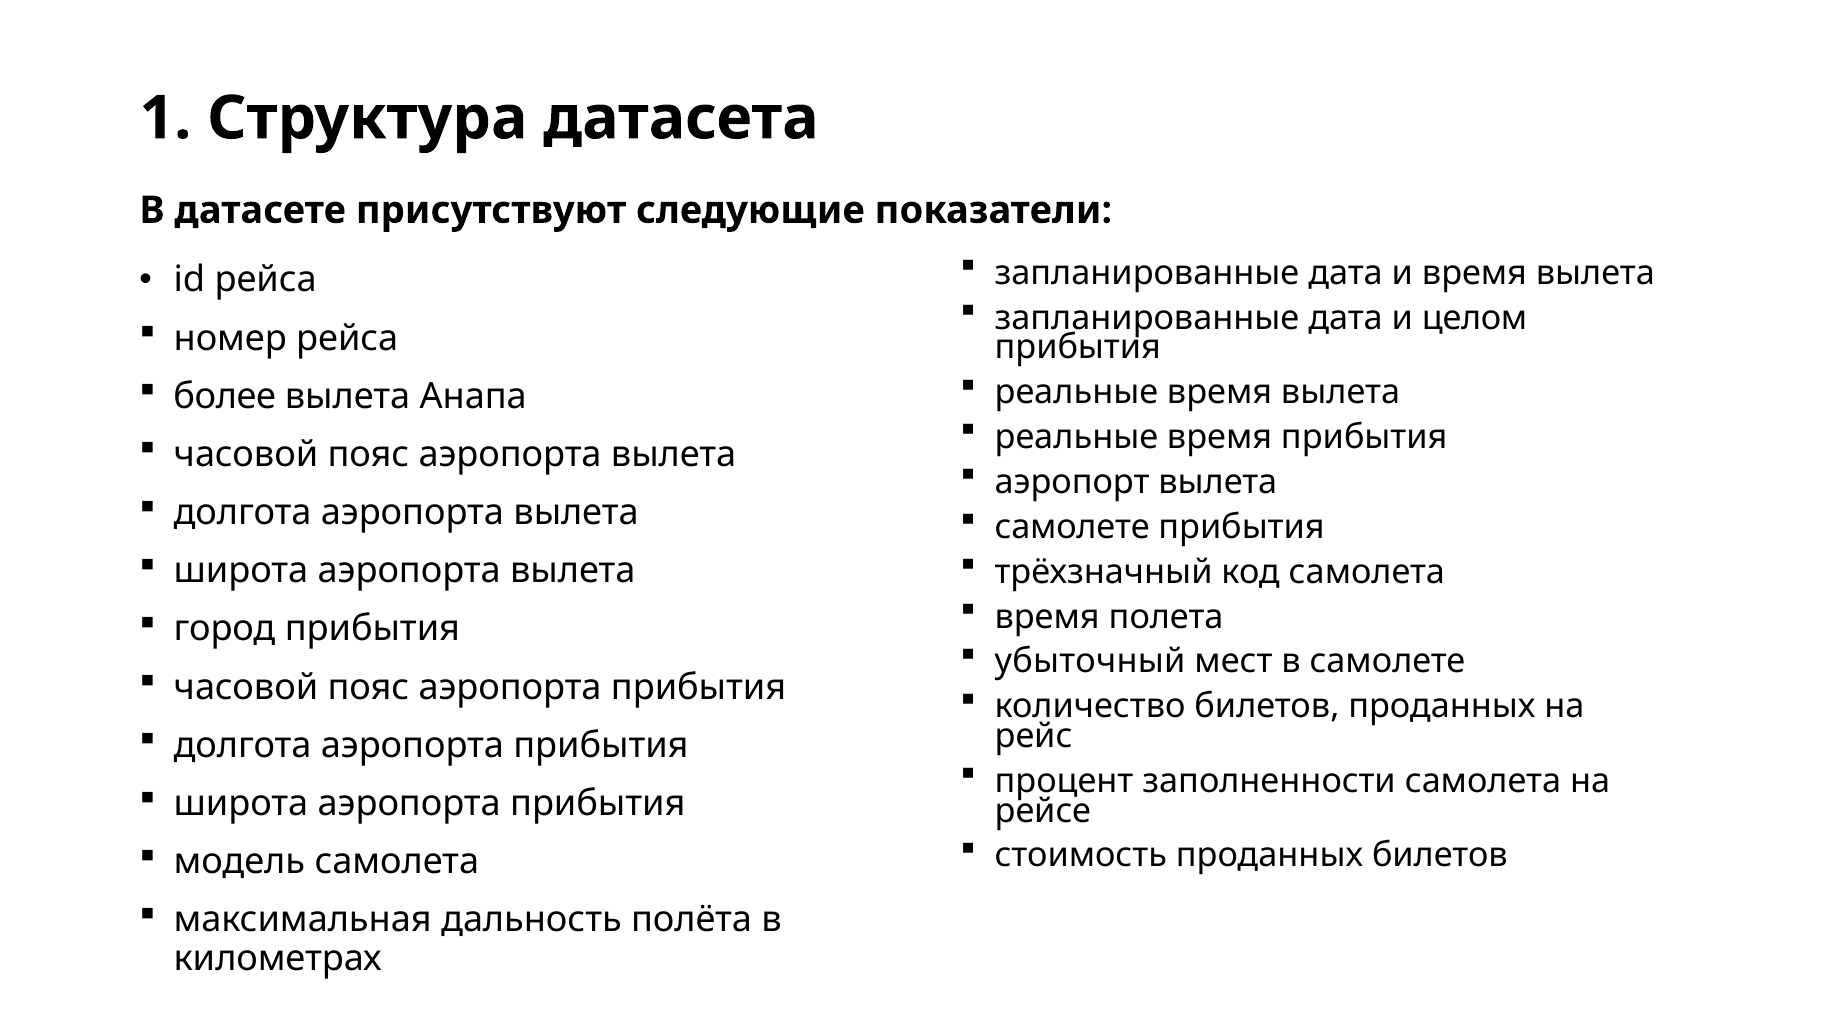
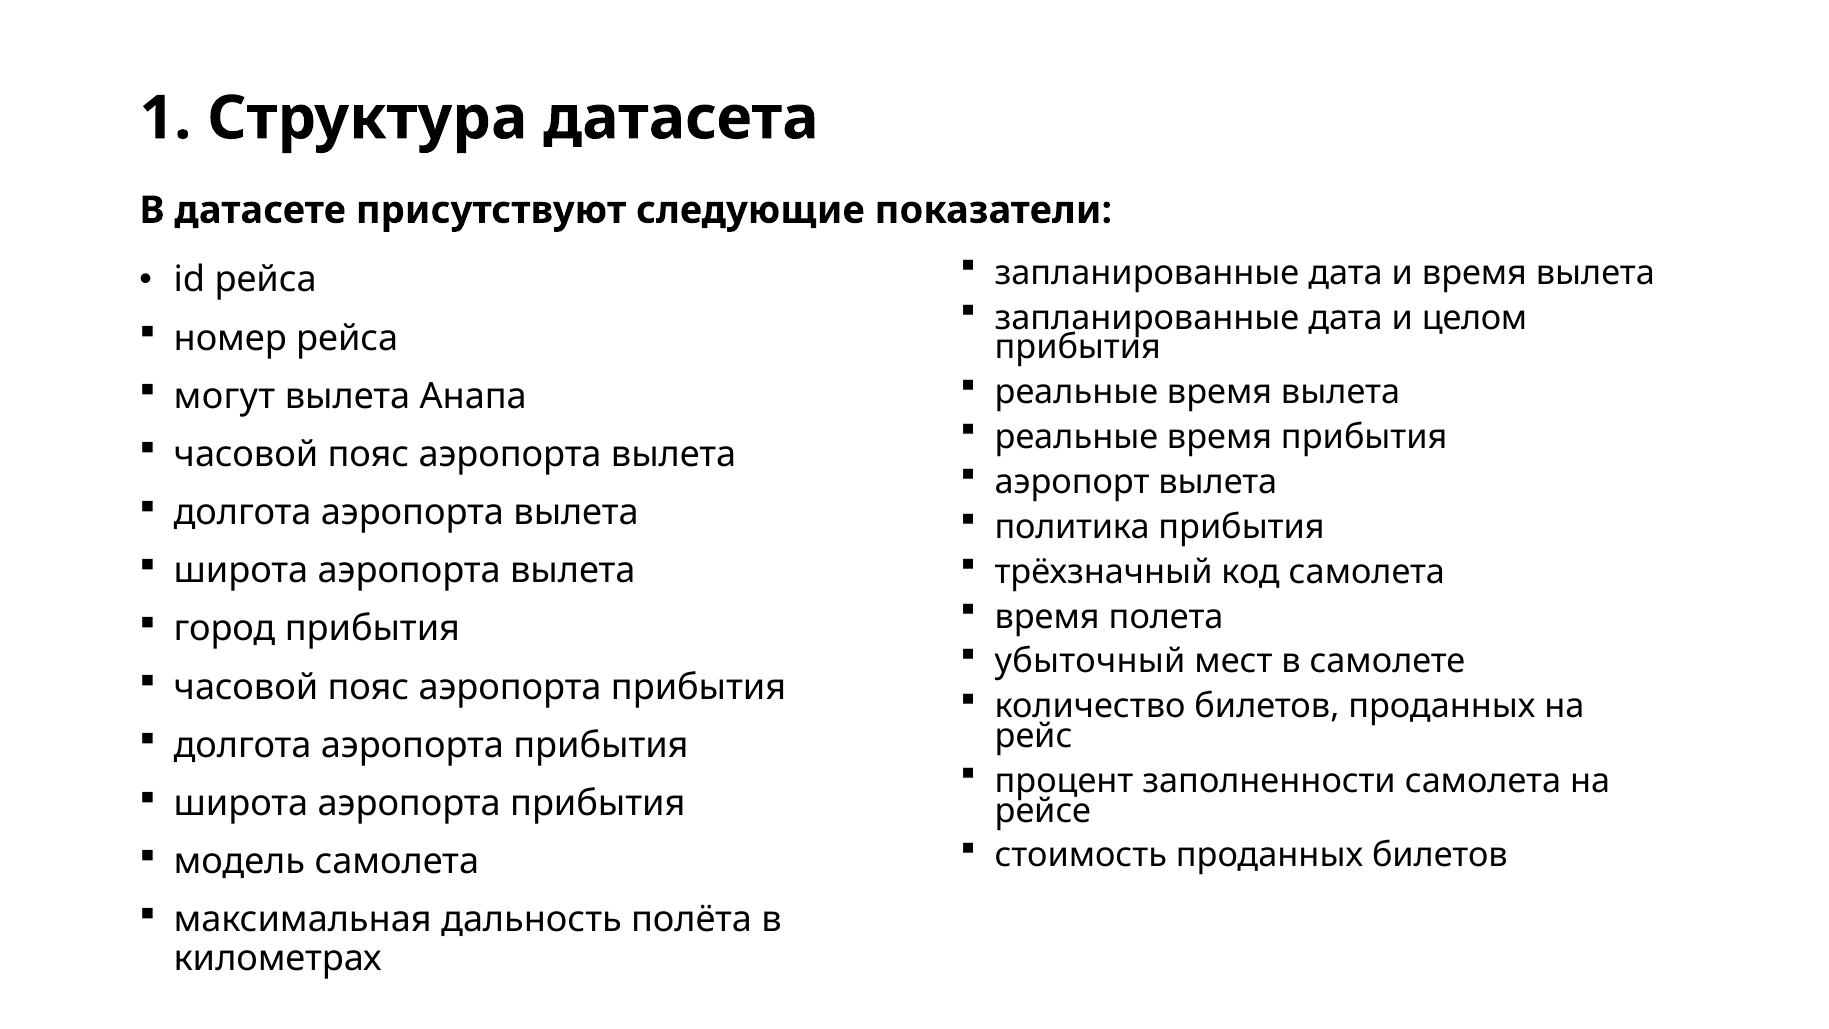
более: более -> могут
самолете at (1072, 527): самолете -> политика
